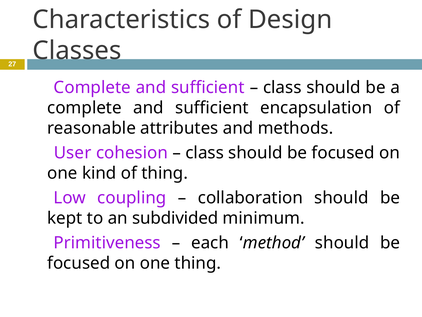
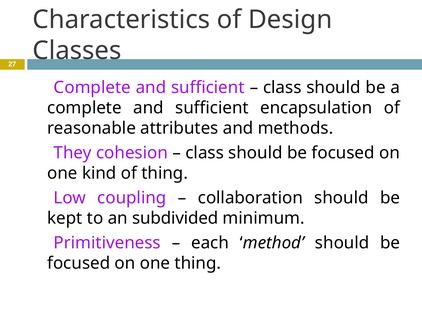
User: User -> They
